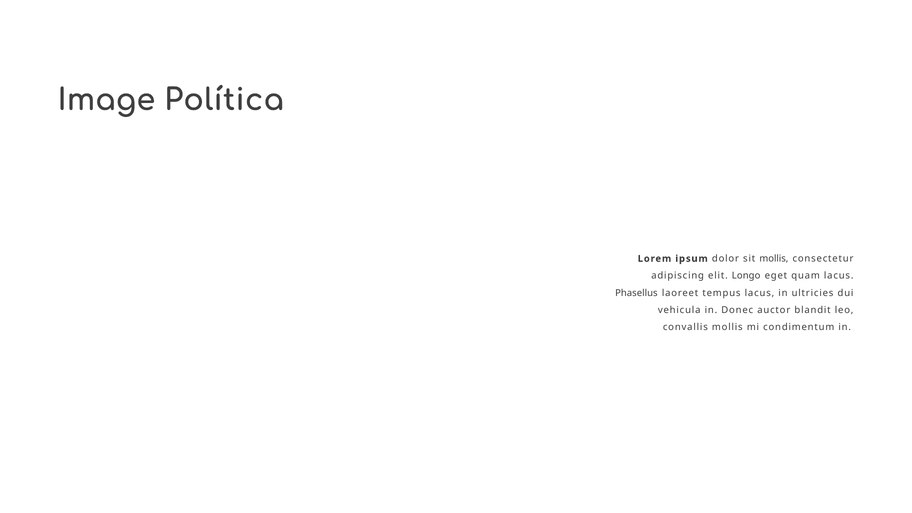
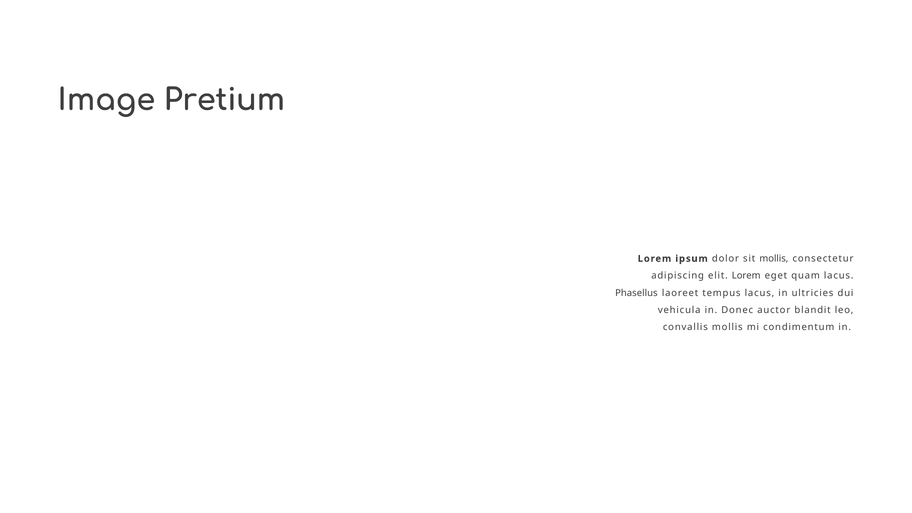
Política: Política -> Pretium
elit Longo: Longo -> Lorem
